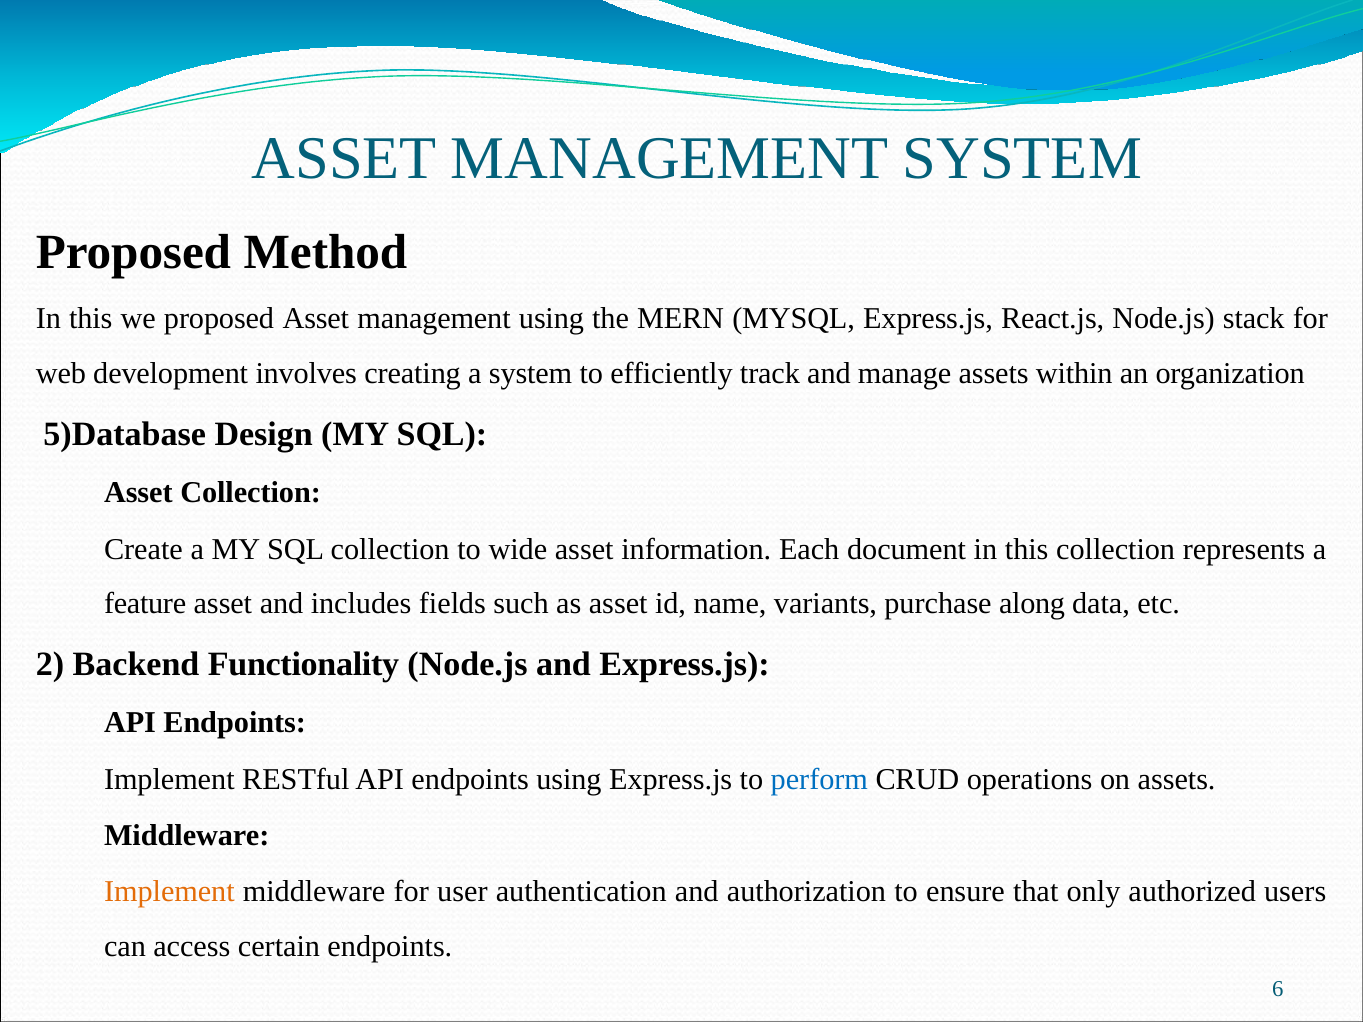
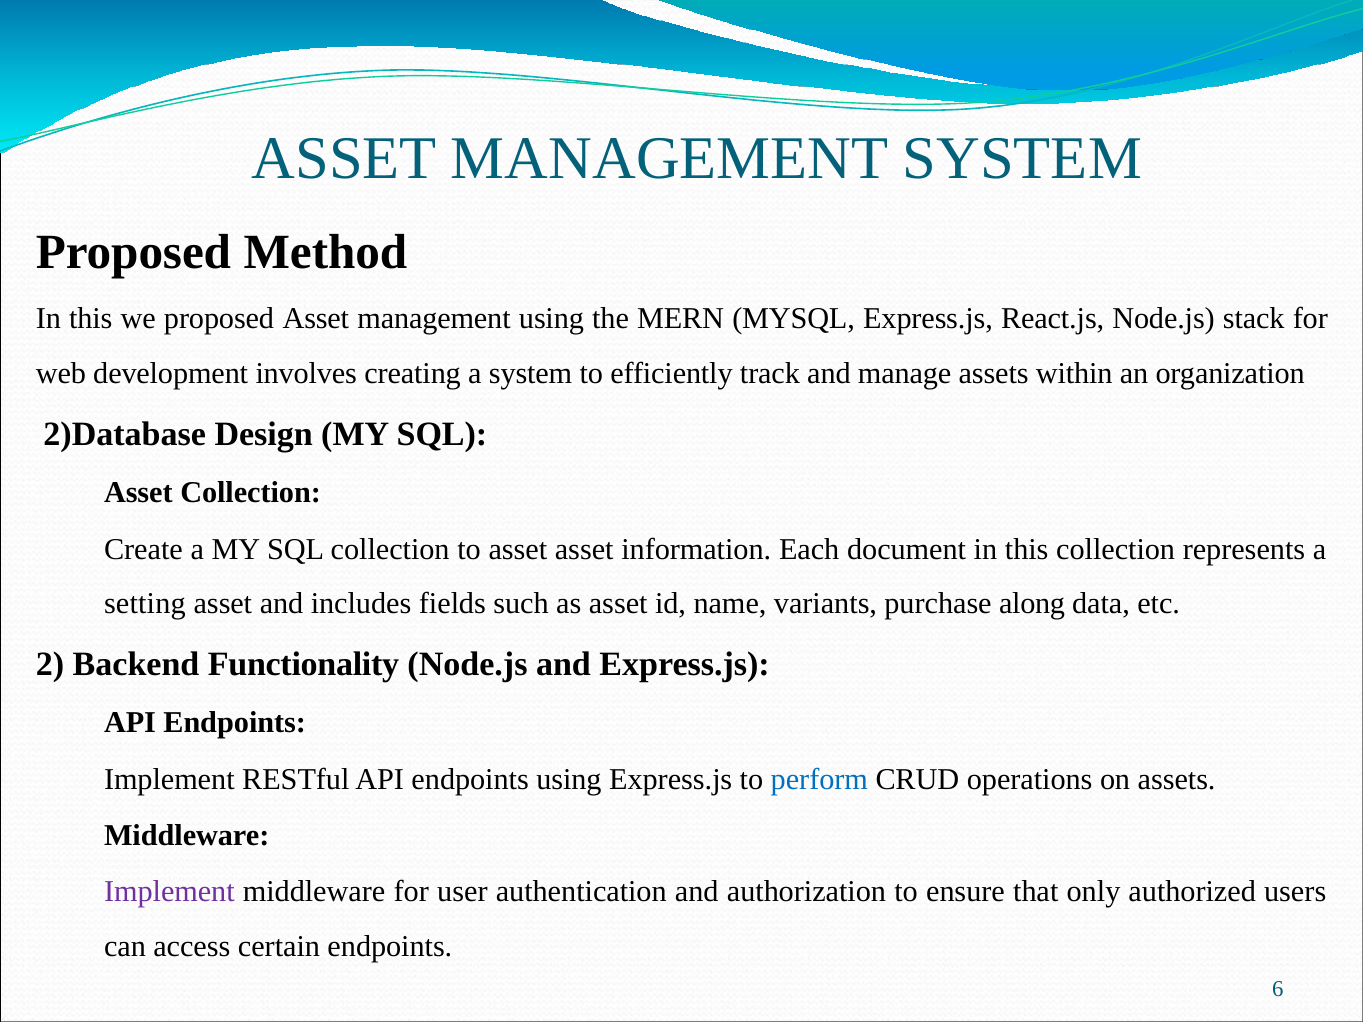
5)Database: 5)Database -> 2)Database
to wide: wide -> asset
feature: feature -> setting
Implement at (169, 892) colour: orange -> purple
